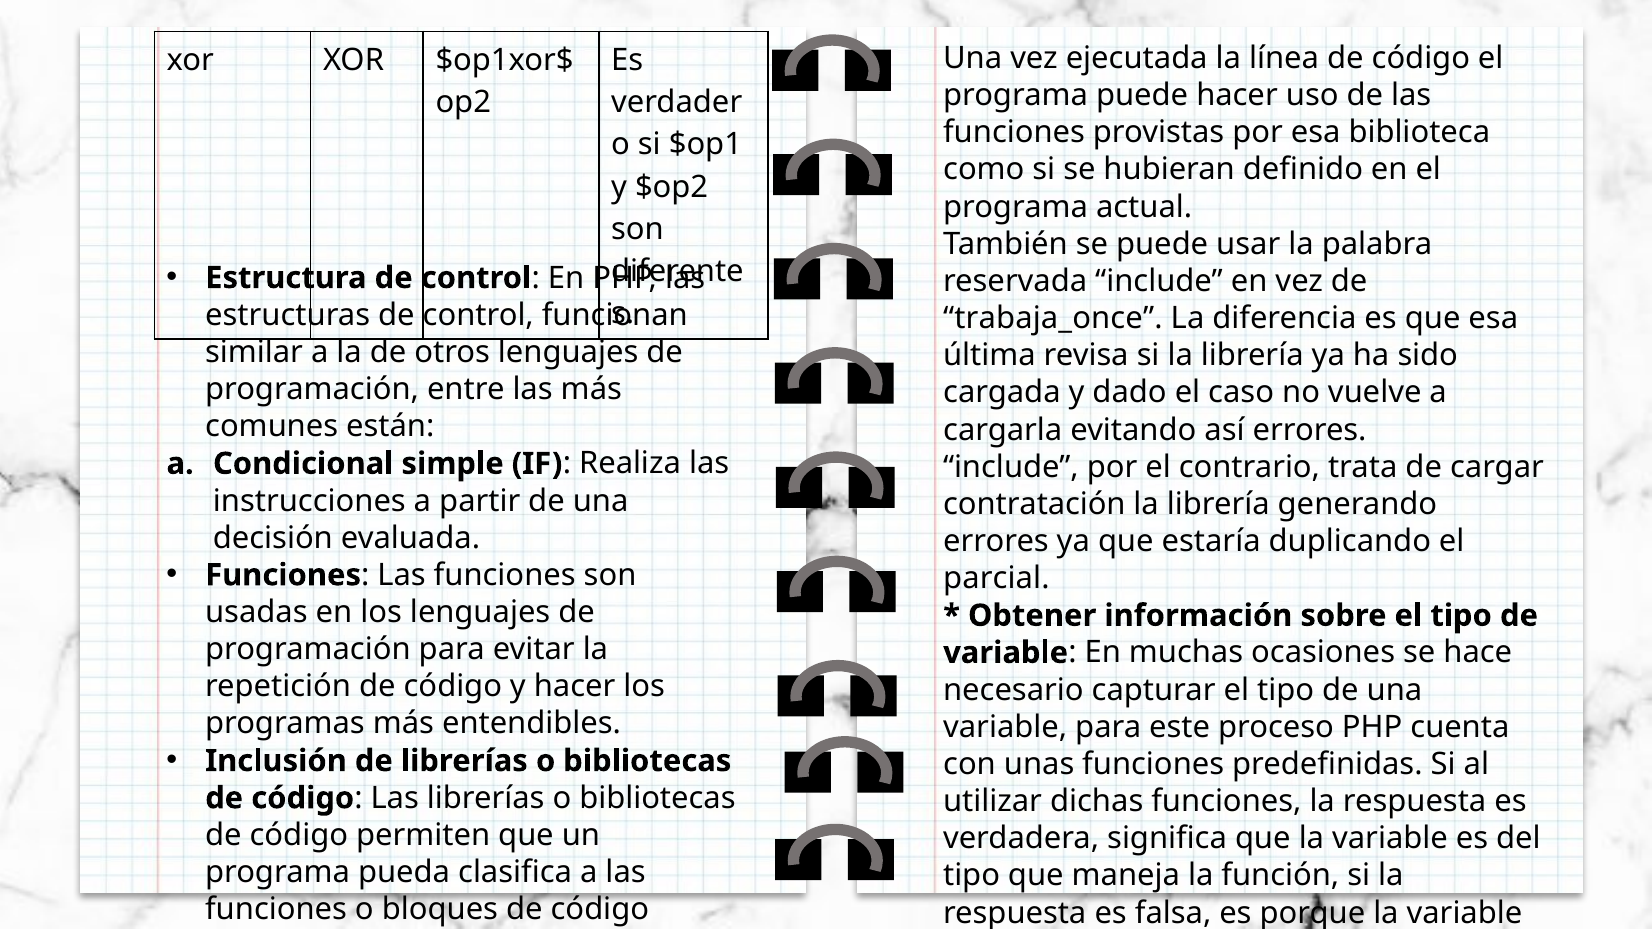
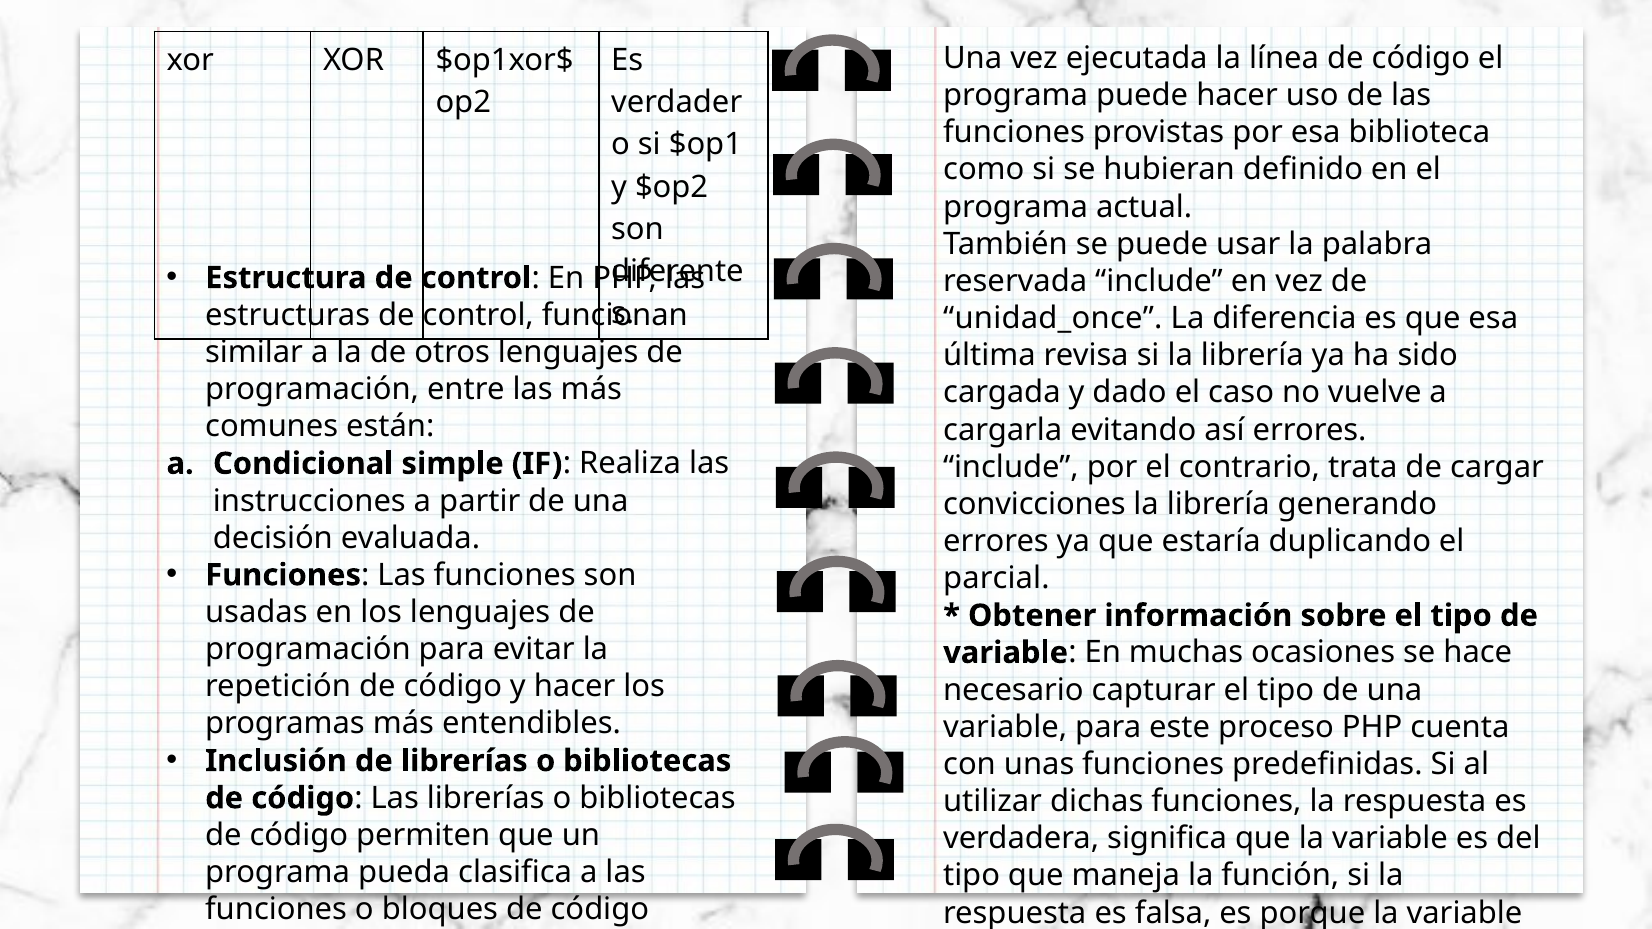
trabaja_once: trabaja_once -> unidad_once
contratación: contratación -> convicciones
